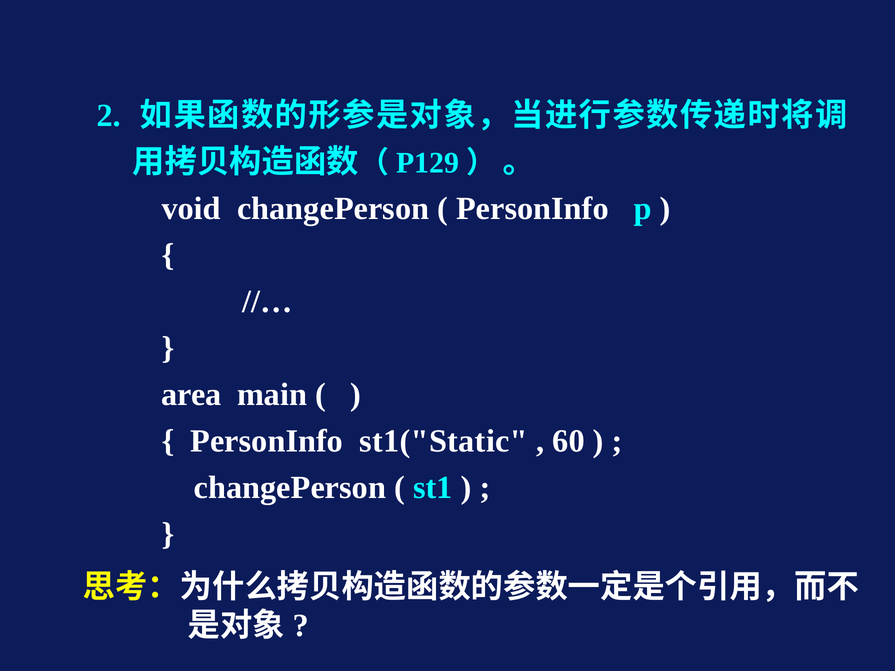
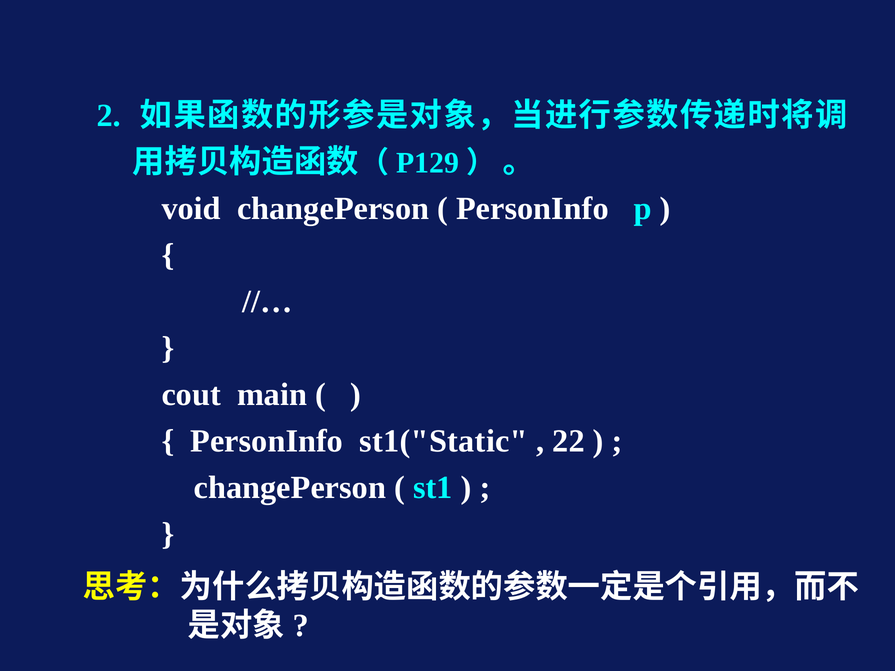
area: area -> cout
60: 60 -> 22
